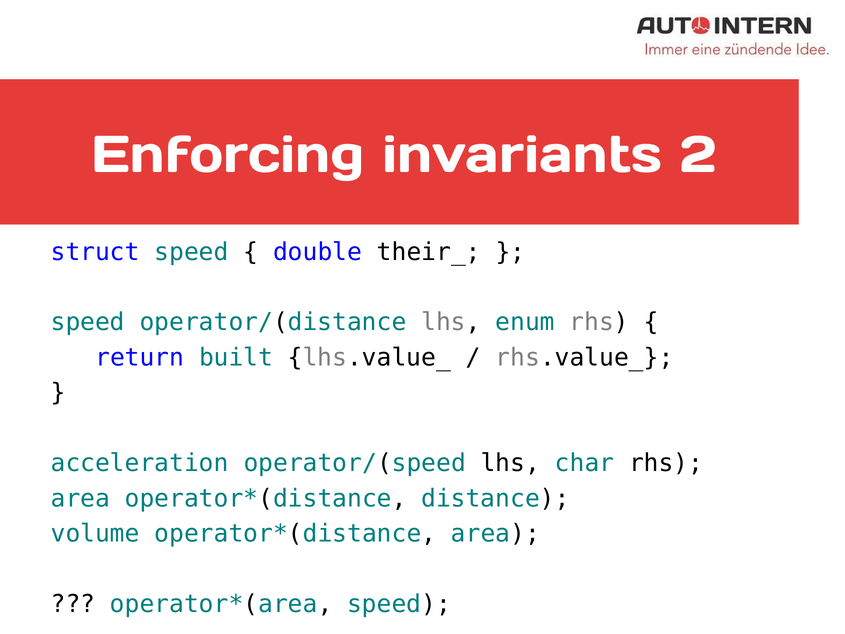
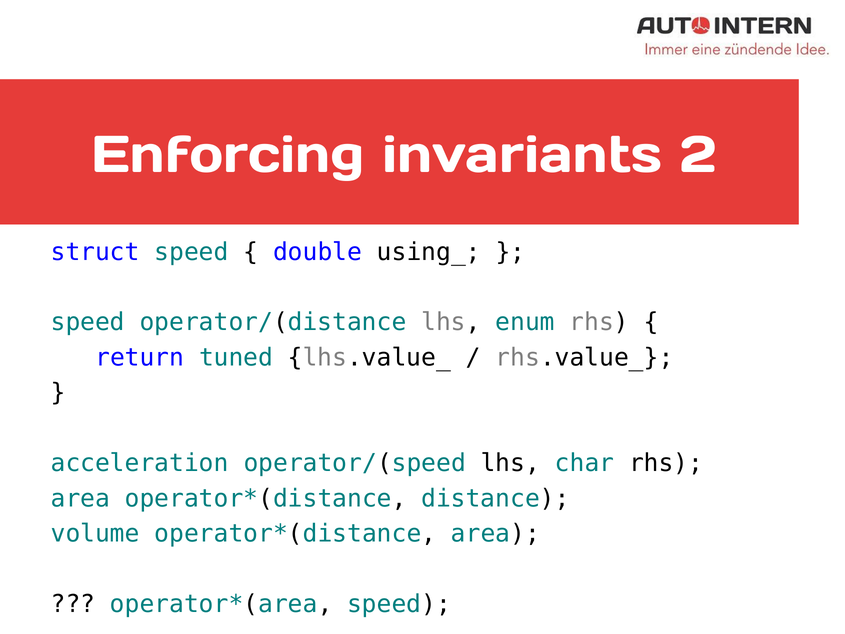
their_: their_ -> using_
built: built -> tuned
